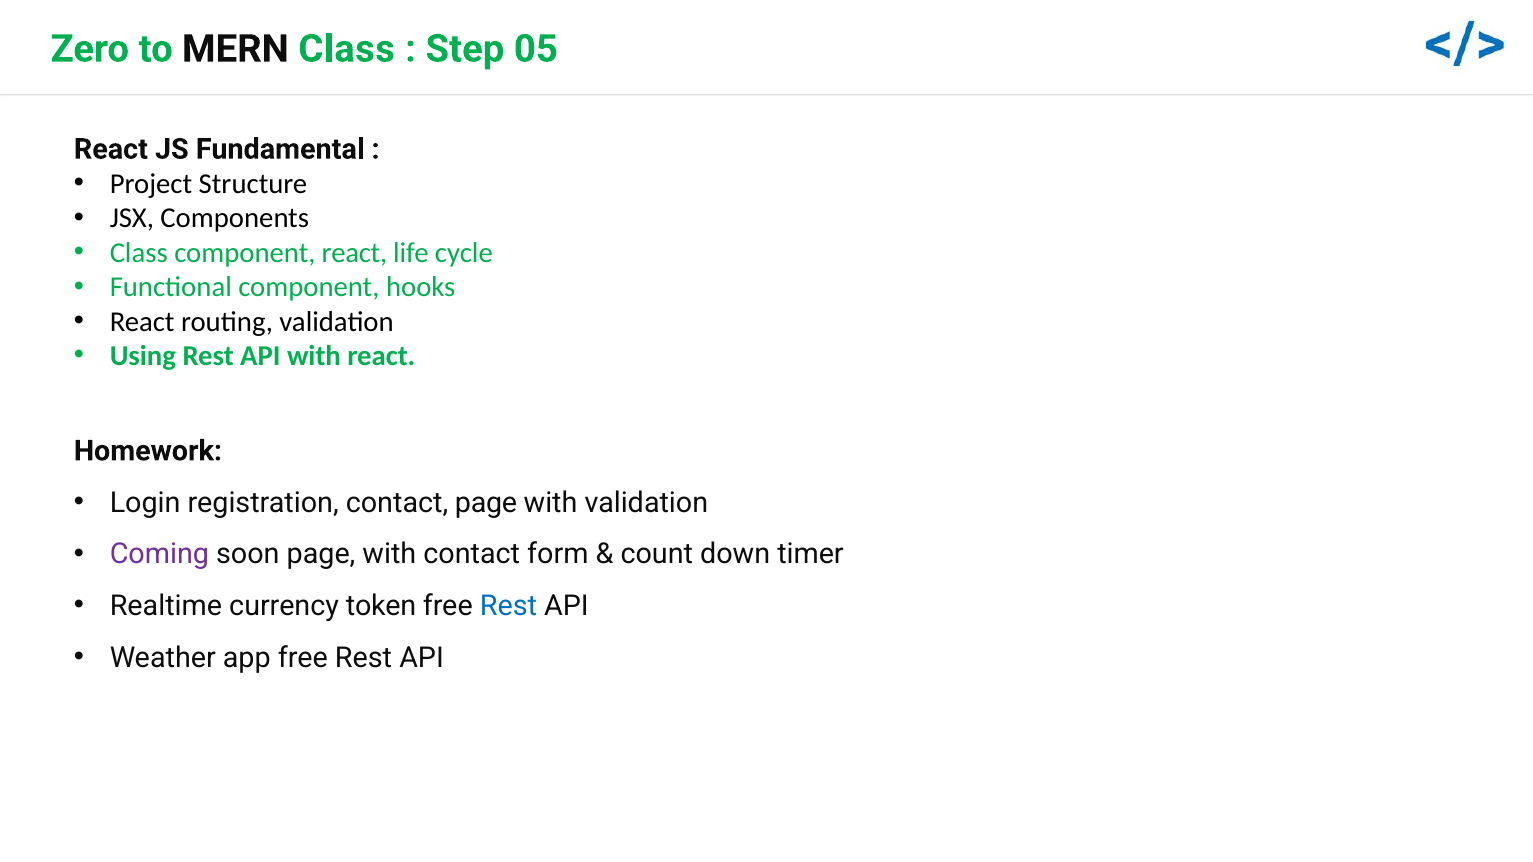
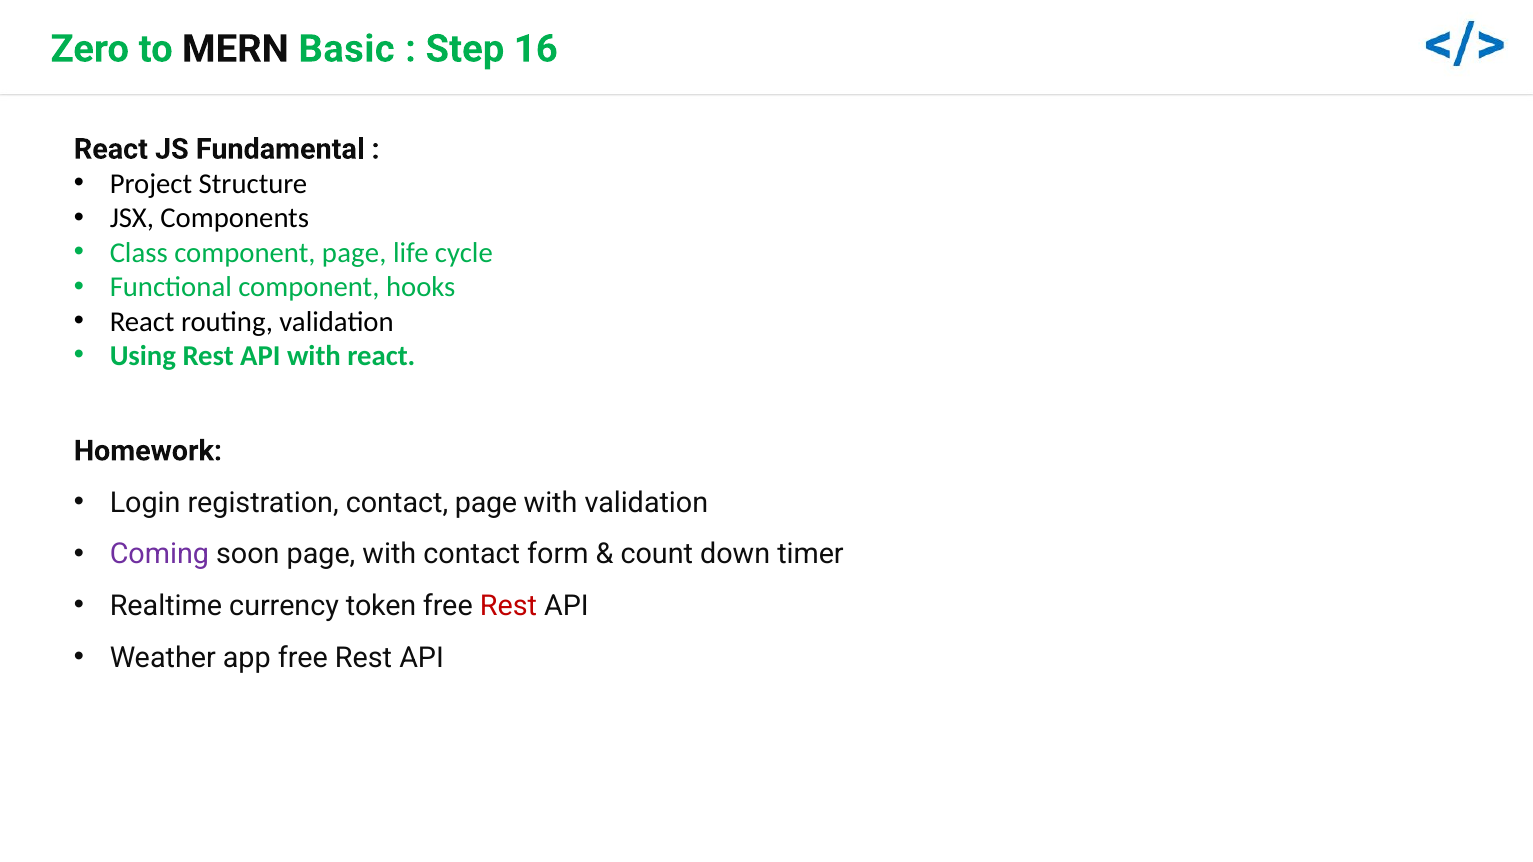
MERN Class: Class -> Basic
05: 05 -> 16
component react: react -> page
Rest at (508, 606) colour: blue -> red
